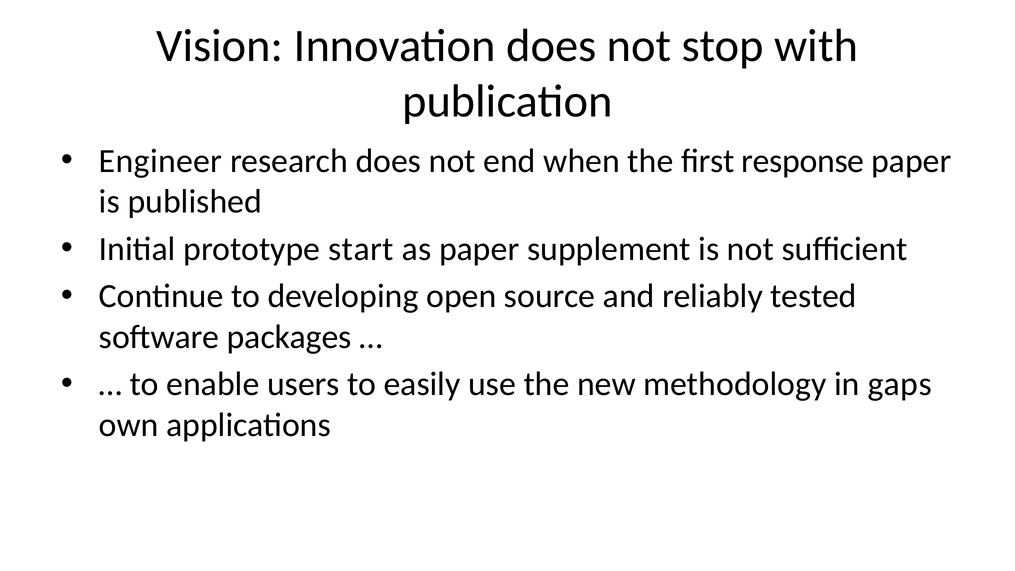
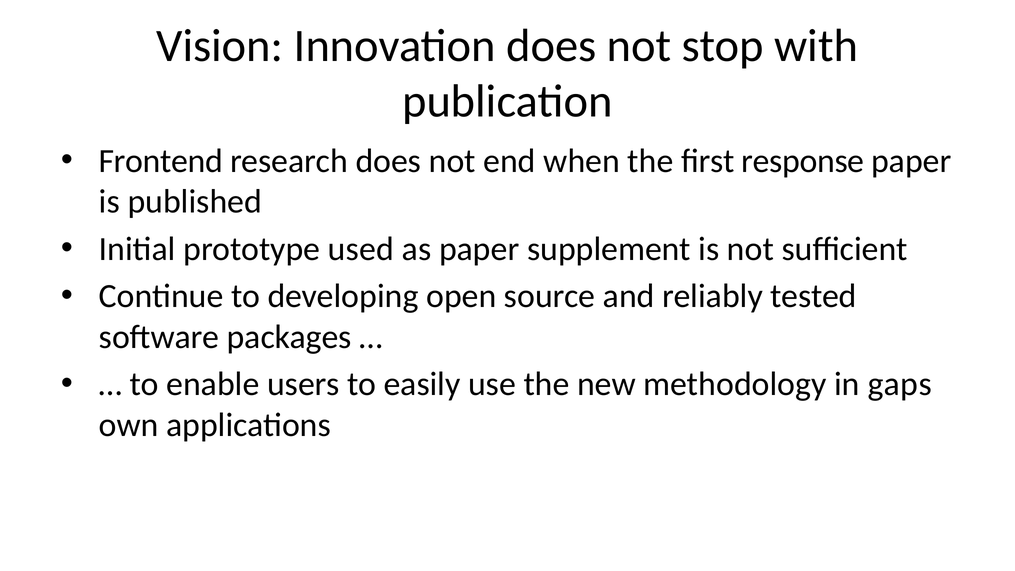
Engineer: Engineer -> Frontend
start: start -> used
